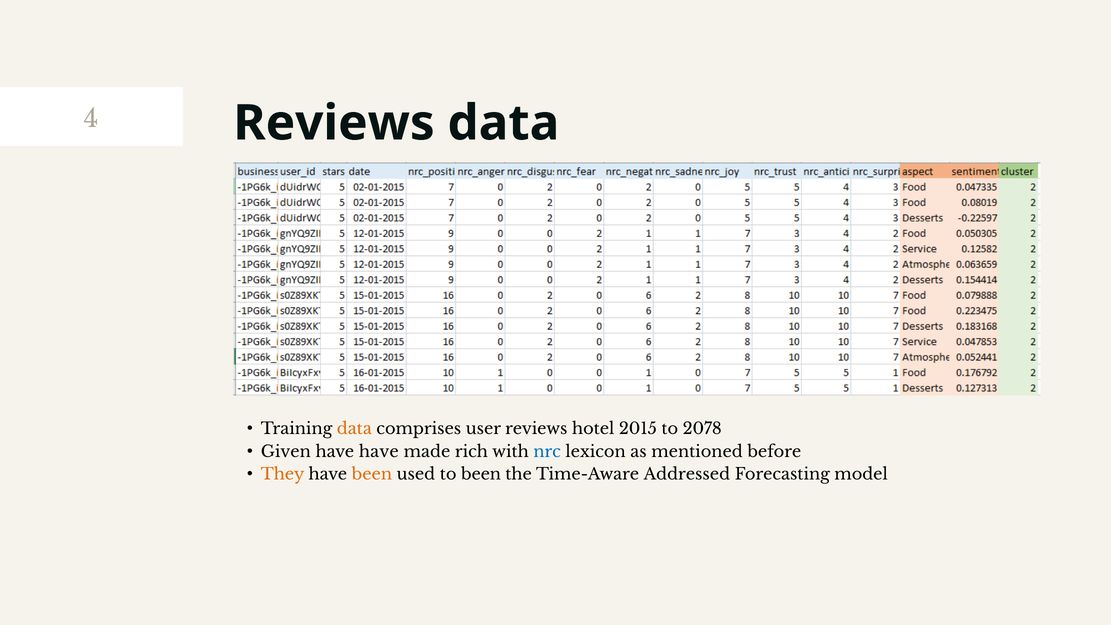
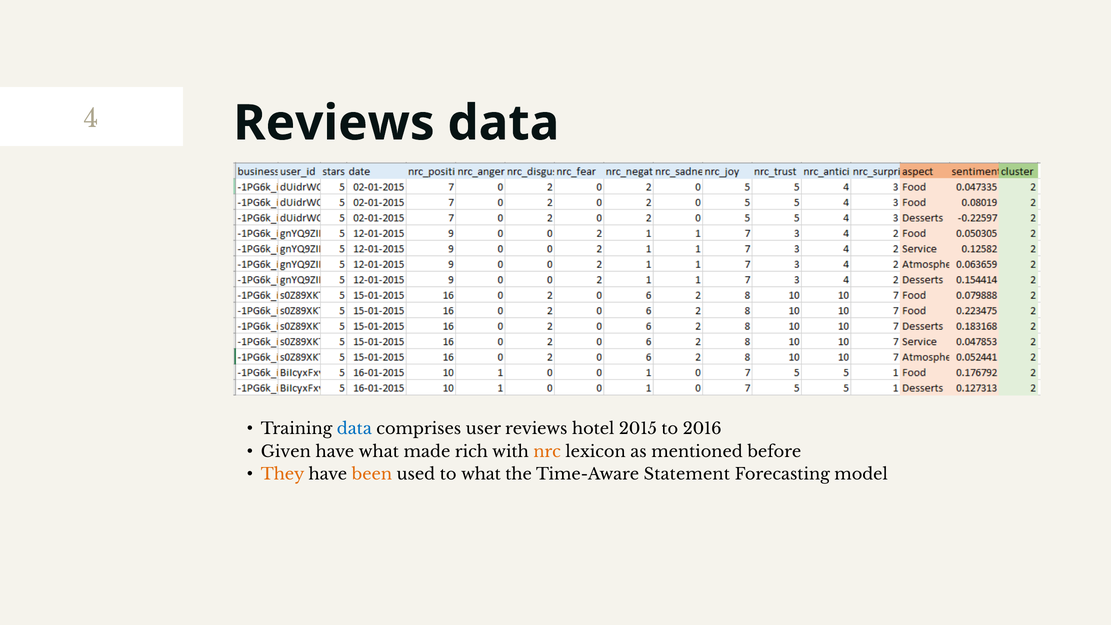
data at (354, 429) colour: orange -> blue
2078: 2078 -> 2016
have have: have -> what
nrc colour: blue -> orange
to been: been -> what
Addressed: Addressed -> Statement
